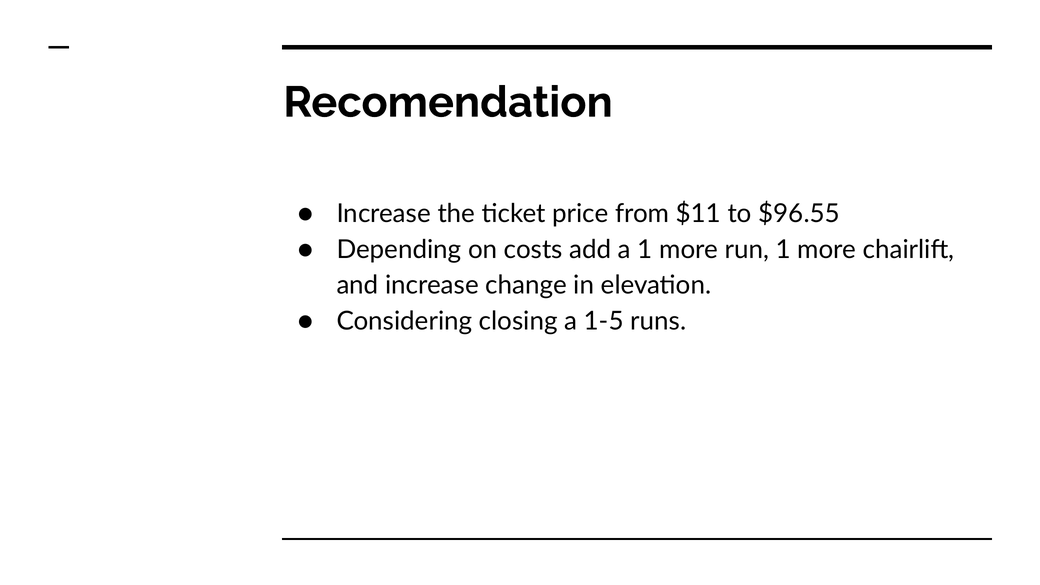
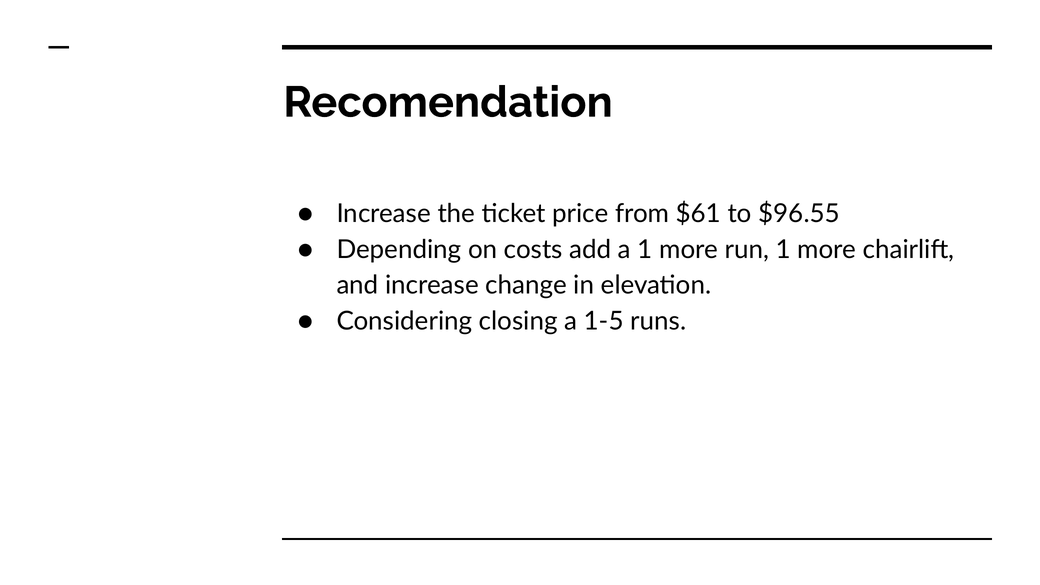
$11: $11 -> $61
